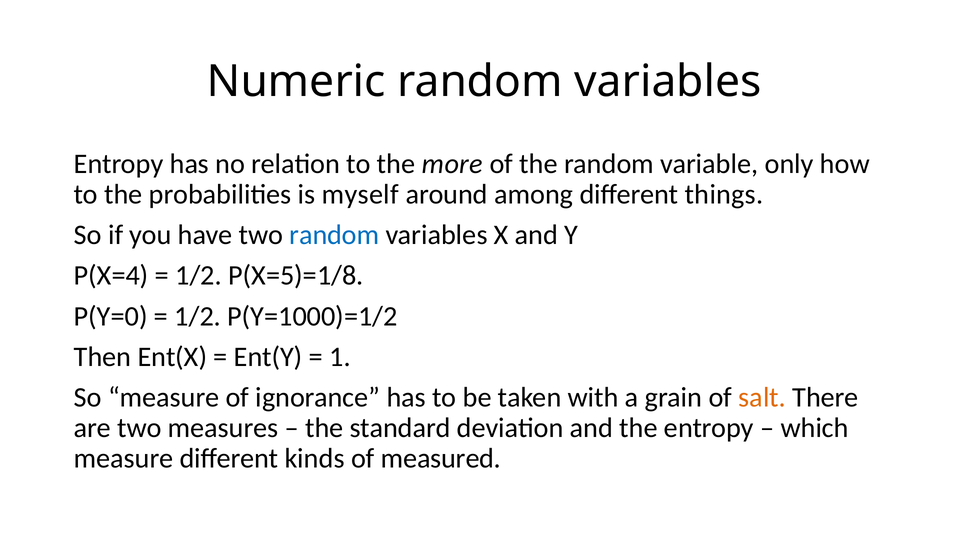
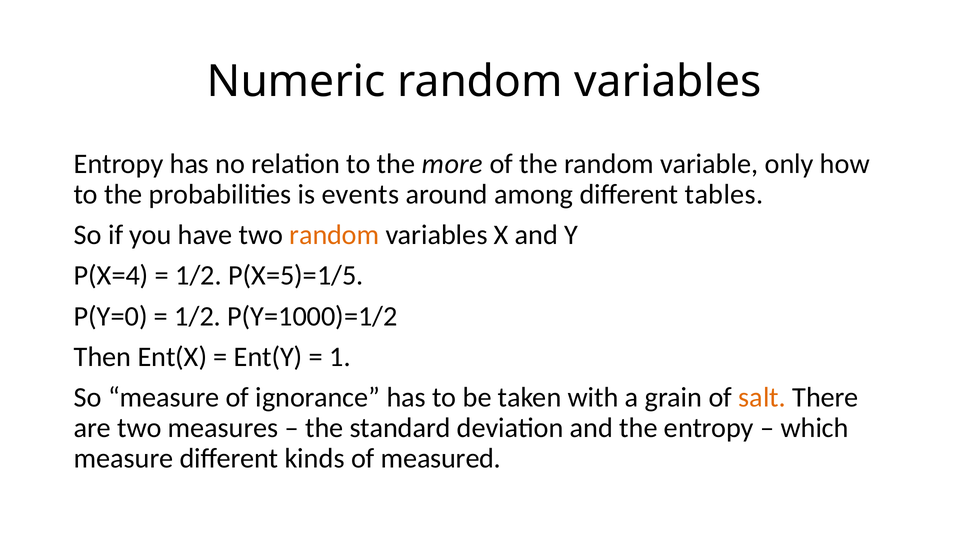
myself: myself -> events
things: things -> tables
random at (334, 235) colour: blue -> orange
P(X=5)=1/8: P(X=5)=1/8 -> P(X=5)=1/5
